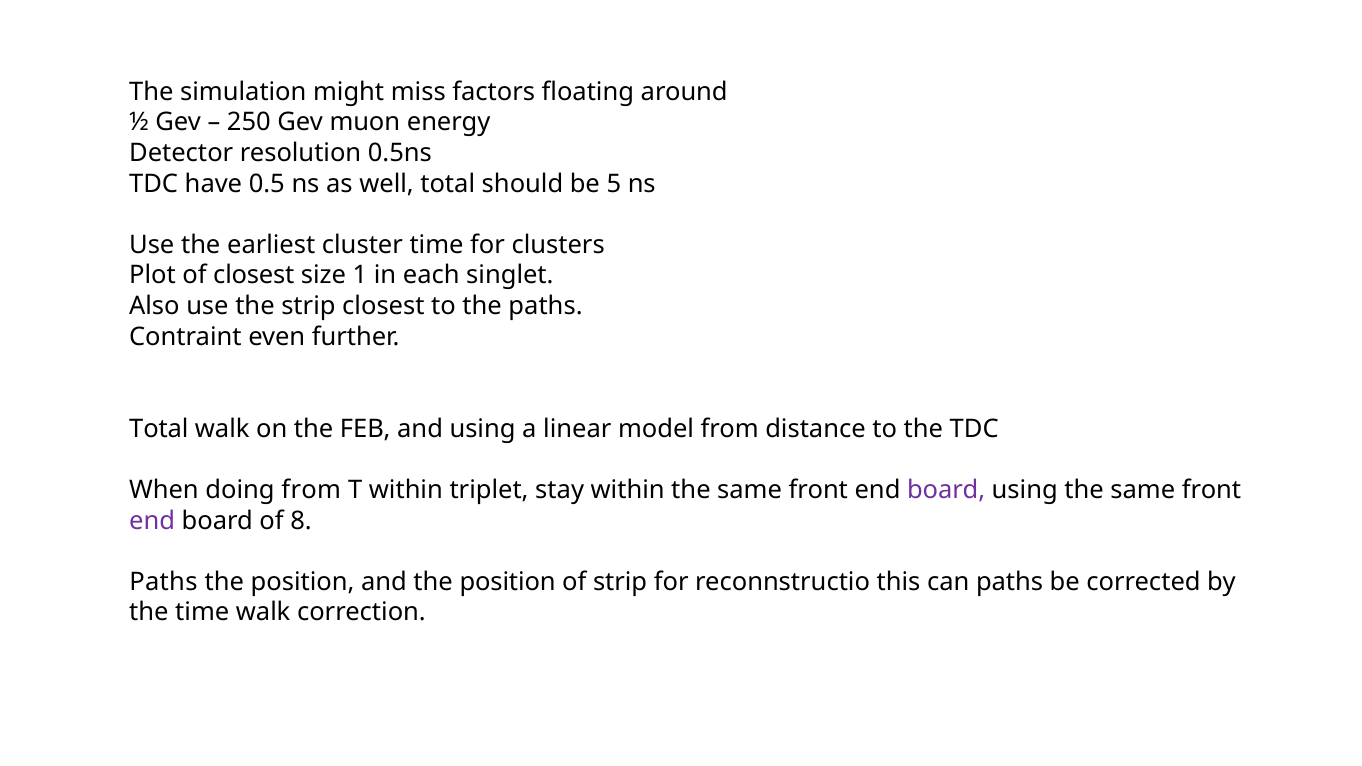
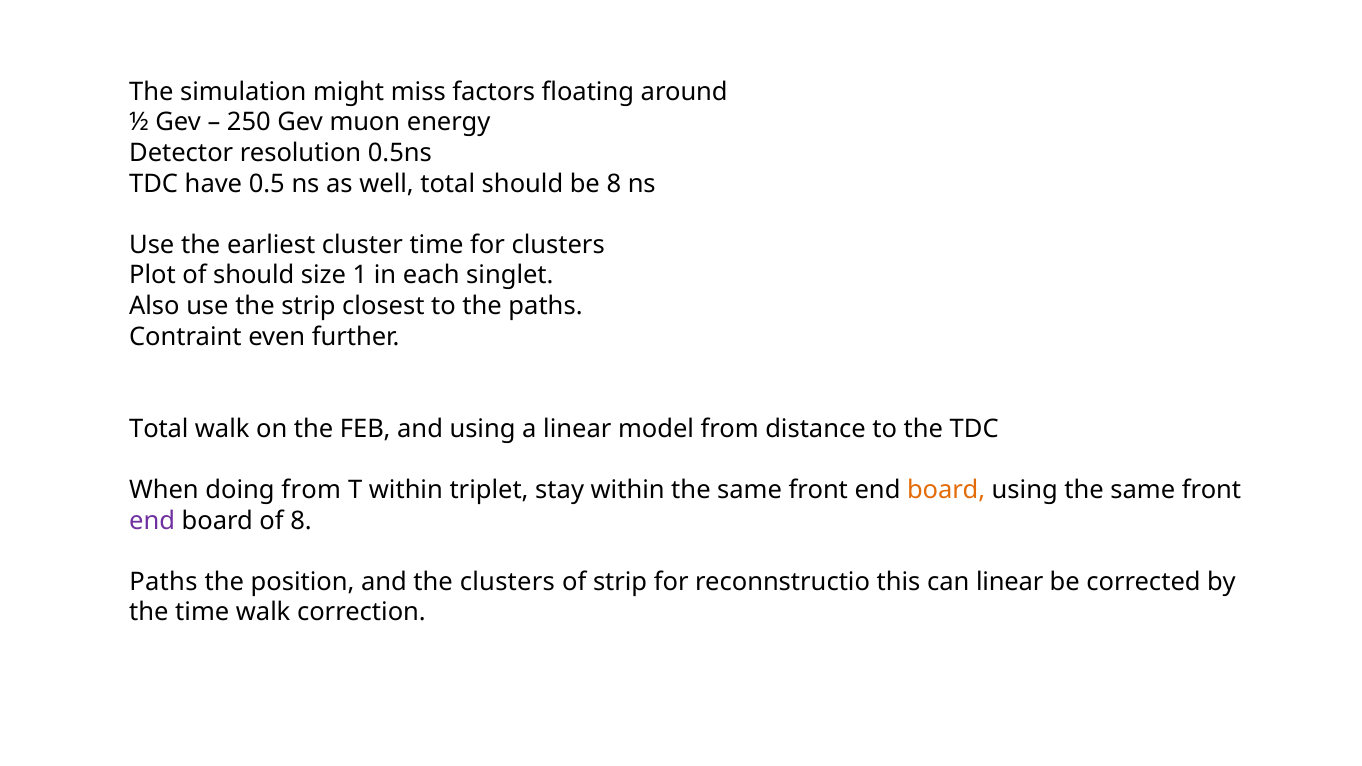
be 5: 5 -> 8
of closest: closest -> should
board at (946, 490) colour: purple -> orange
and the position: position -> clusters
can paths: paths -> linear
